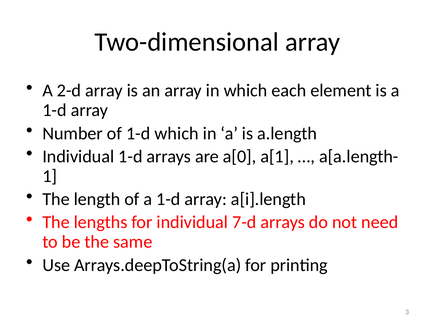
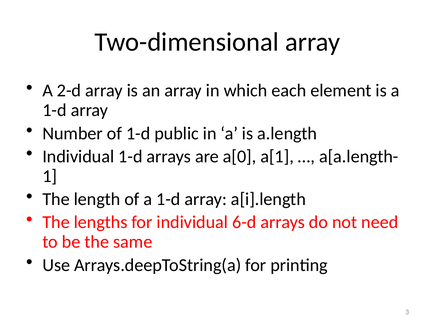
1-d which: which -> public
7-d: 7-d -> 6-d
